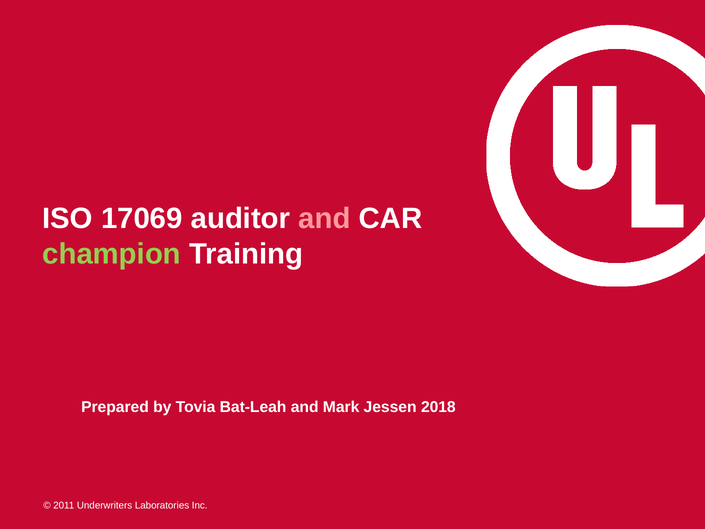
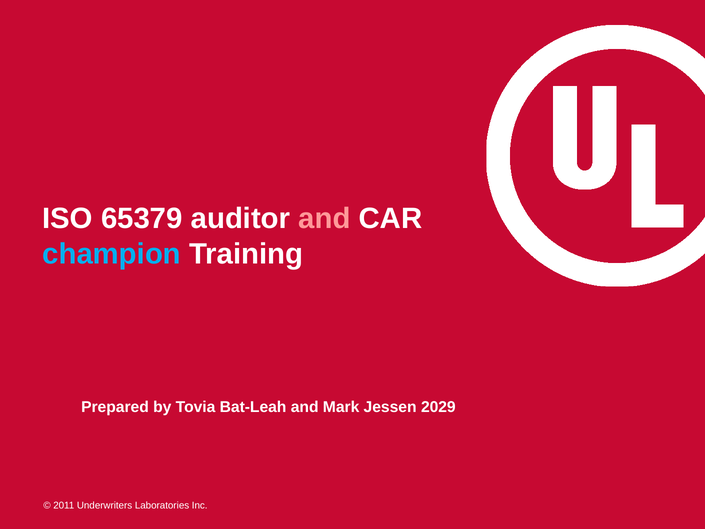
17069: 17069 -> 65379
champion colour: light green -> light blue
2018: 2018 -> 2029
